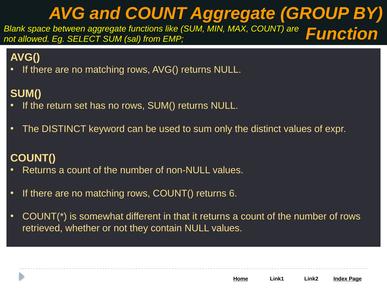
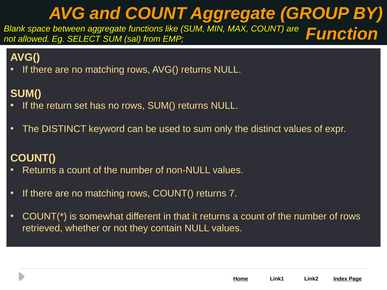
6: 6 -> 7
